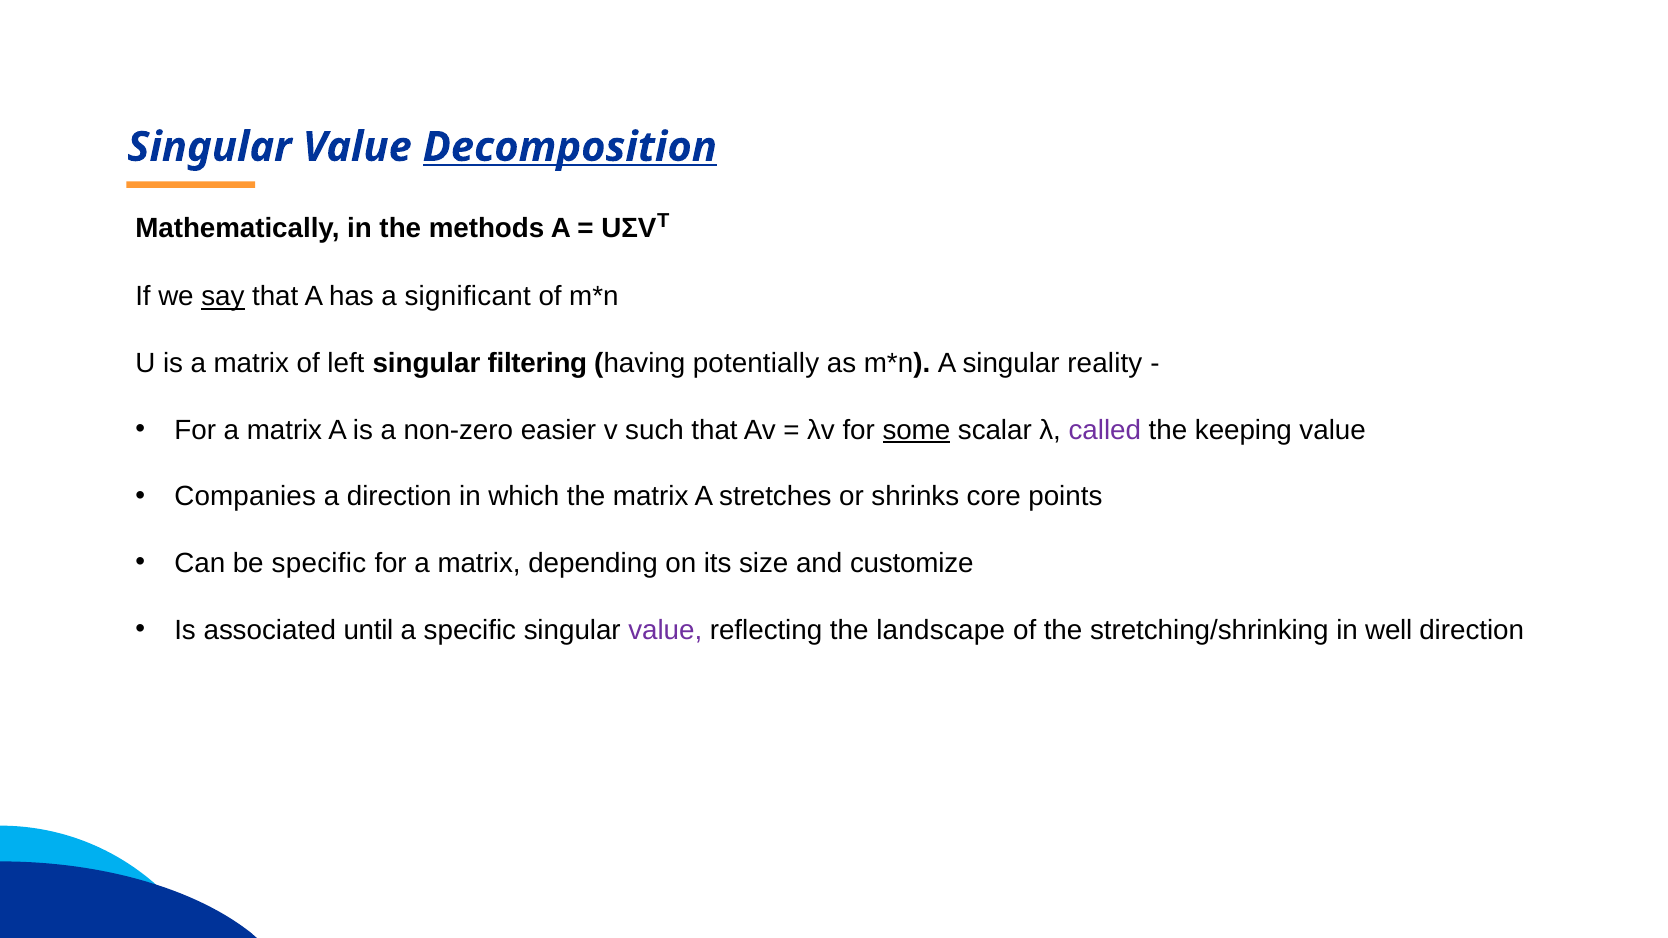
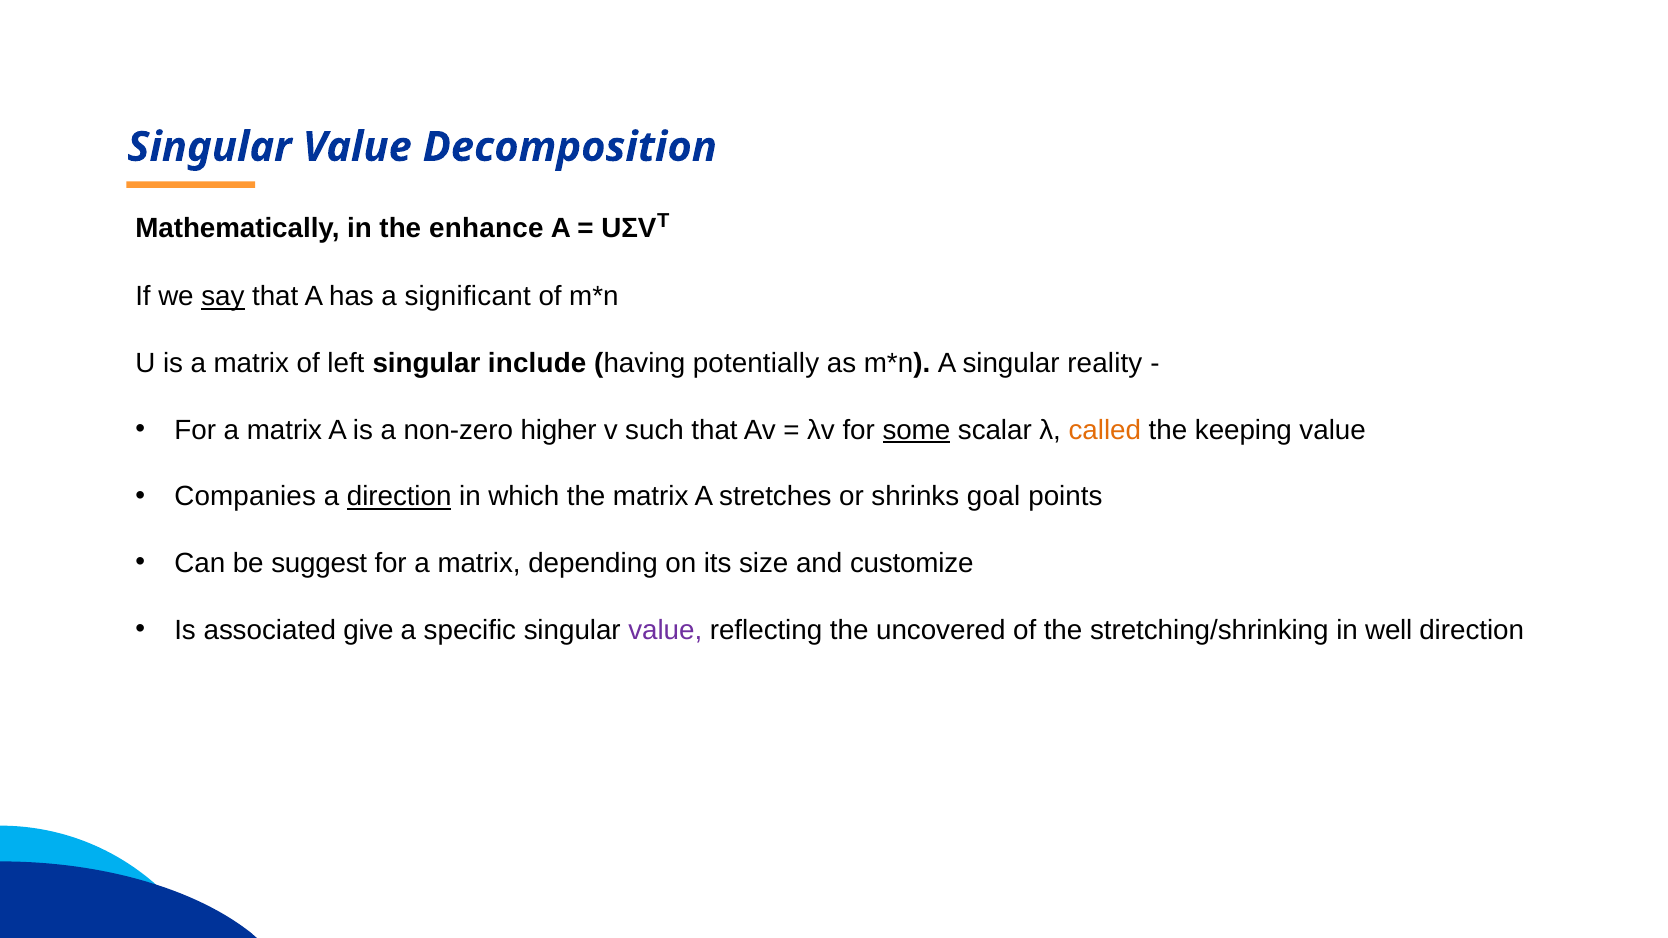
Decomposition underline: present -> none
methods: methods -> enhance
filtering: filtering -> include
easier: easier -> higher
called colour: purple -> orange
direction at (399, 497) underline: none -> present
core: core -> goal
be specific: specific -> suggest
until: until -> give
landscape: landscape -> uncovered
